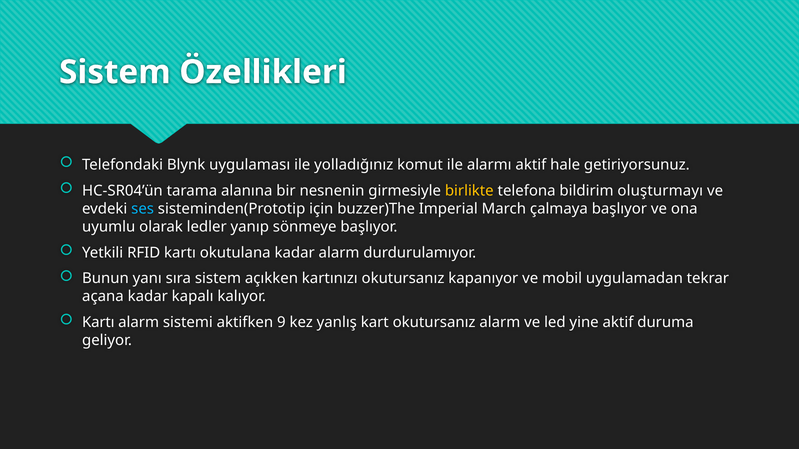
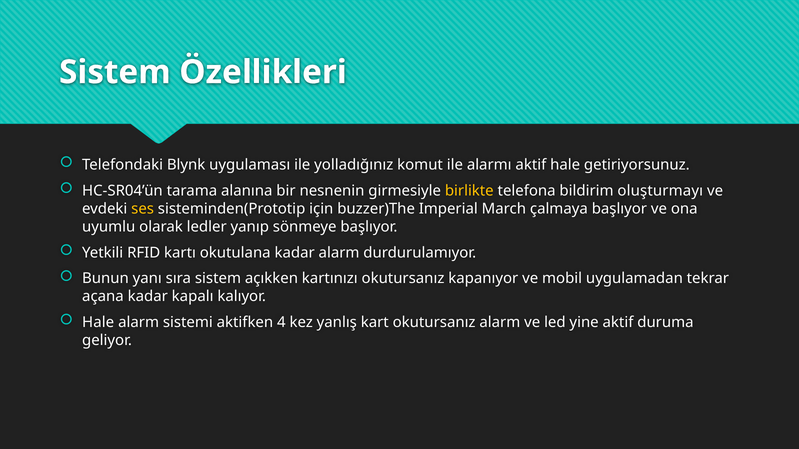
ses colour: light blue -> yellow
Kartı at (98, 323): Kartı -> Hale
9: 9 -> 4
